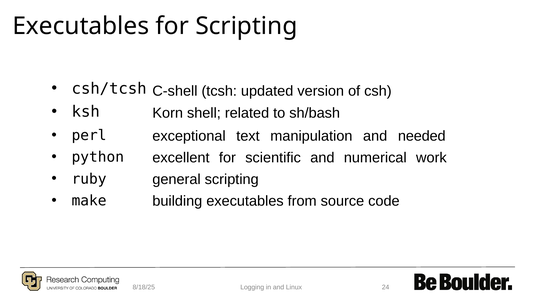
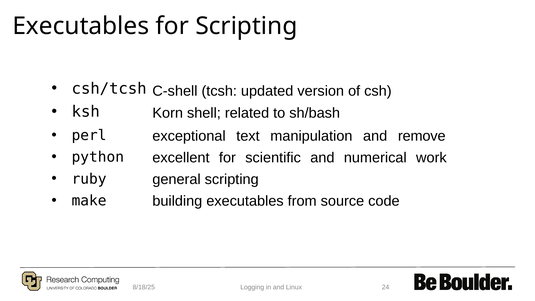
needed: needed -> remove
